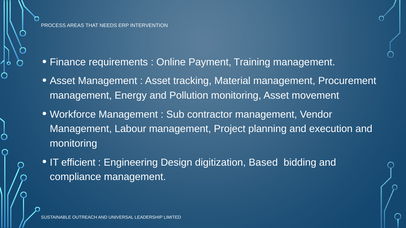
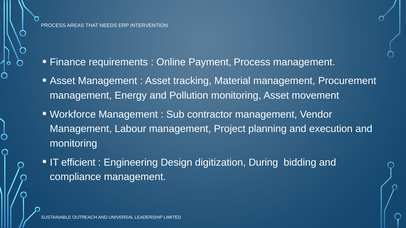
Payment Training: Training -> Process
Based: Based -> During
